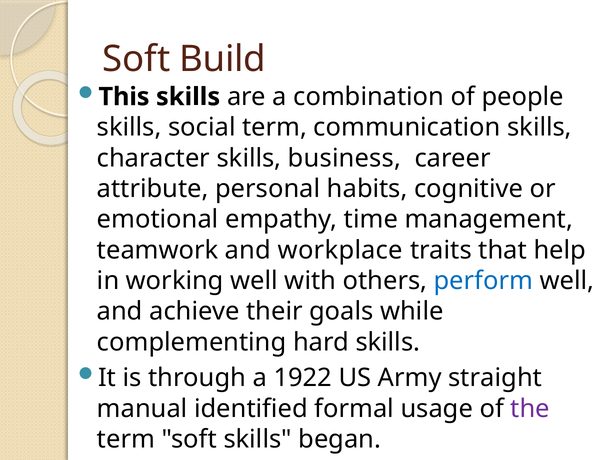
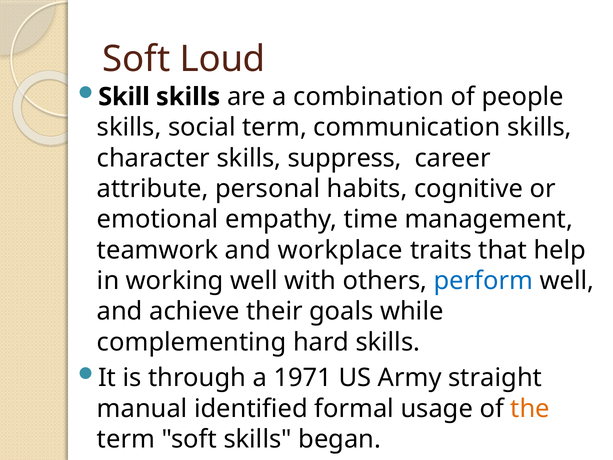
Build: Build -> Loud
This: This -> Skill
business: business -> suppress
1922: 1922 -> 1971
the colour: purple -> orange
